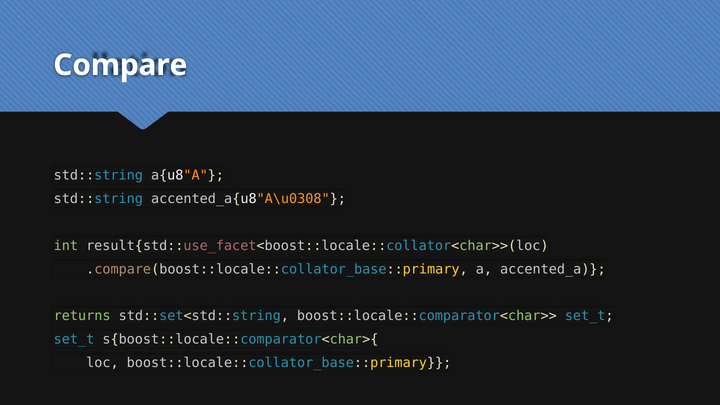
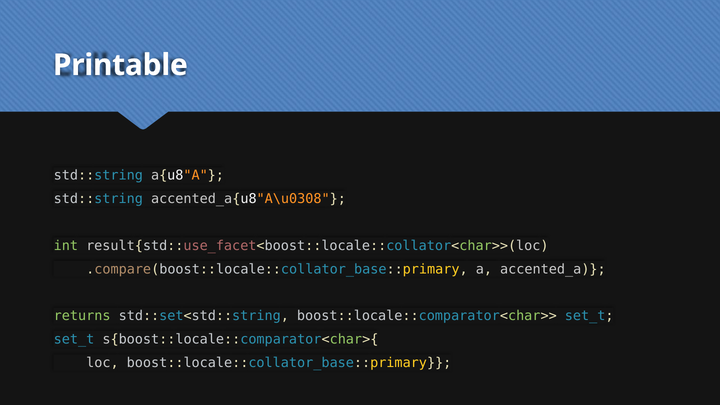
Compare: Compare -> Printable
